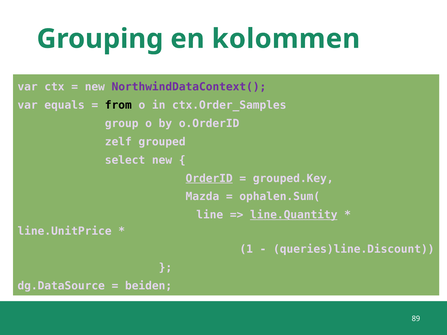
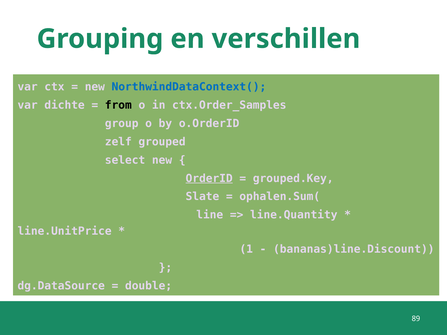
kolommen: kolommen -> verschillen
NorthwindDataContext( colour: purple -> blue
equals: equals -> dichte
Mazda: Mazda -> Slate
line.Quantity underline: present -> none
queries)line.Discount: queries)line.Discount -> bananas)line.Discount
beiden: beiden -> double
